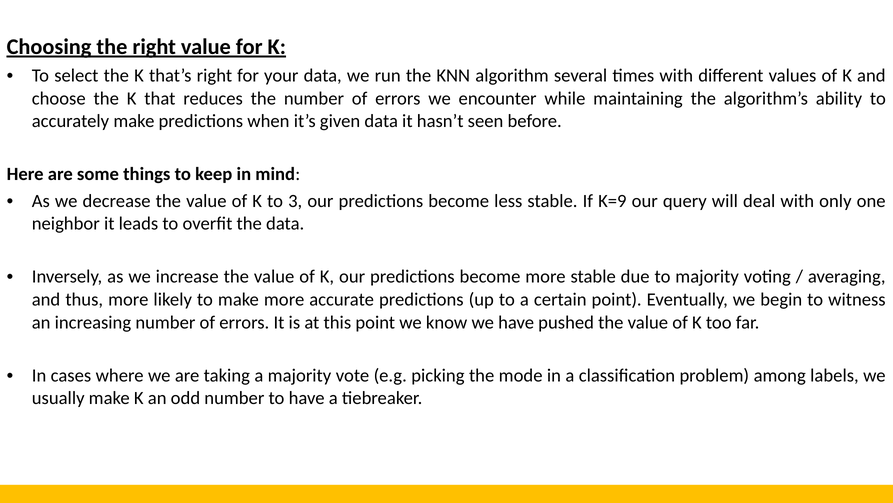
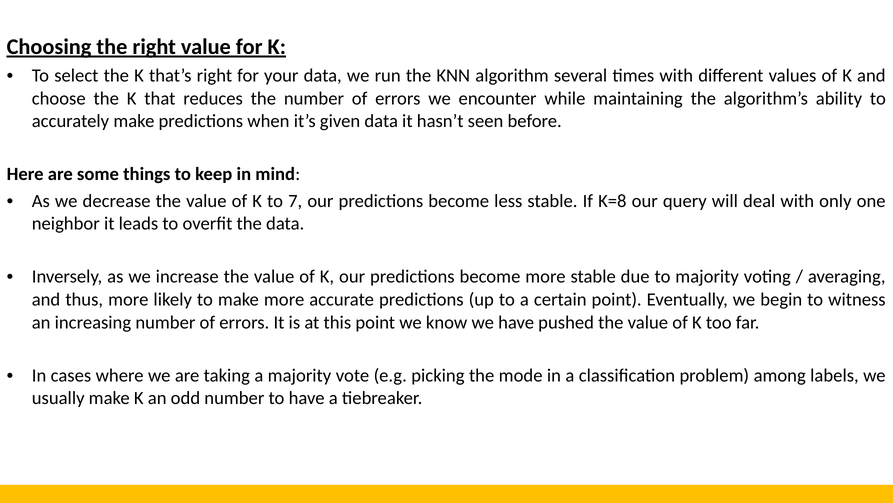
3: 3 -> 7
K=9: K=9 -> K=8
